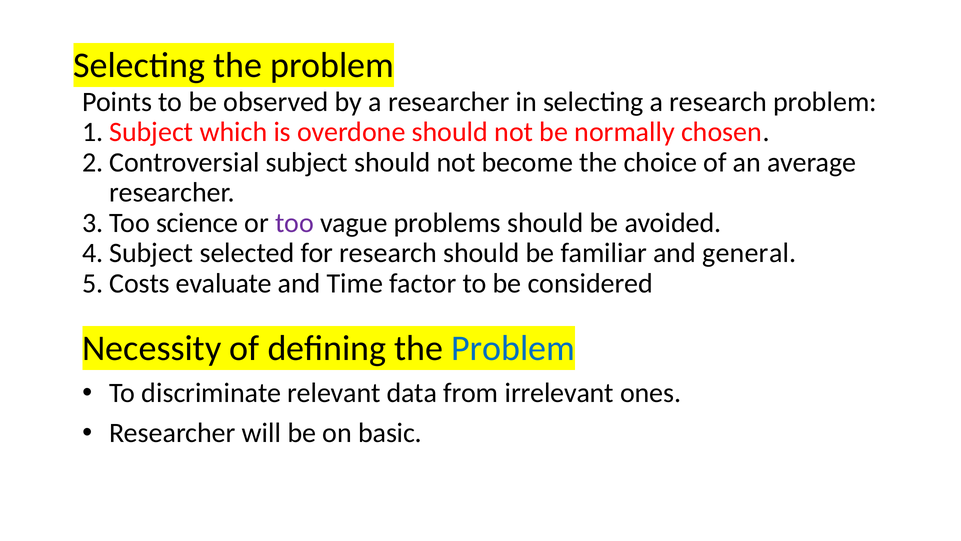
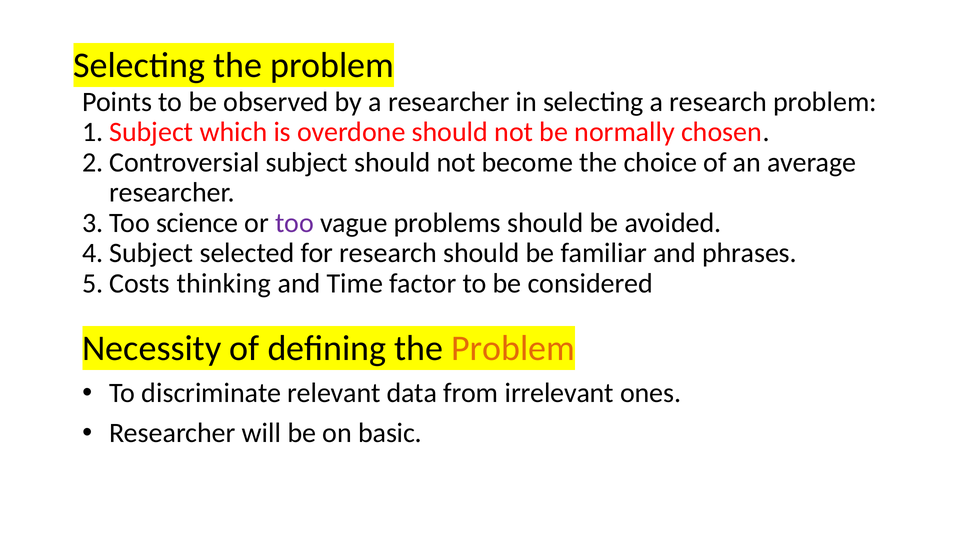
general: general -> phrases
evaluate: evaluate -> thinking
Problem at (513, 348) colour: blue -> orange
